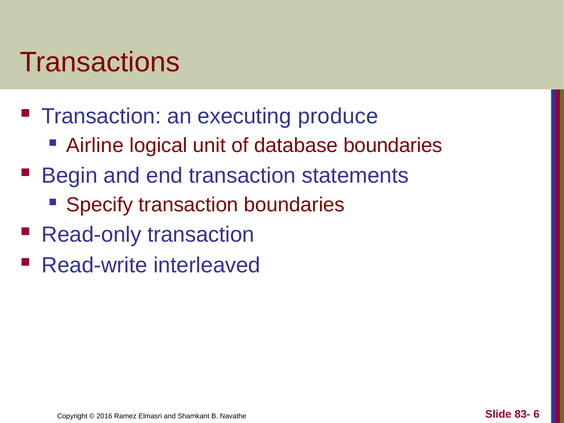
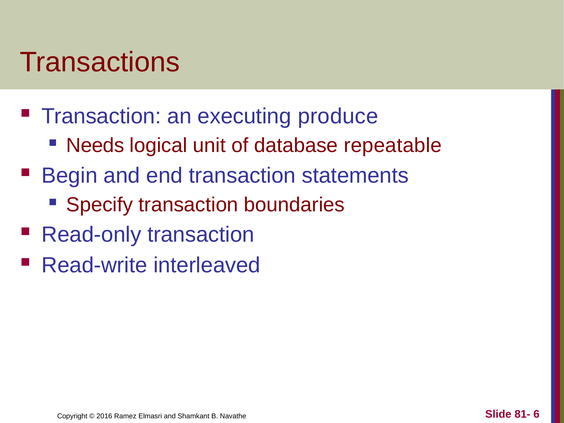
Airline: Airline -> Needs
database boundaries: boundaries -> repeatable
83-: 83- -> 81-
